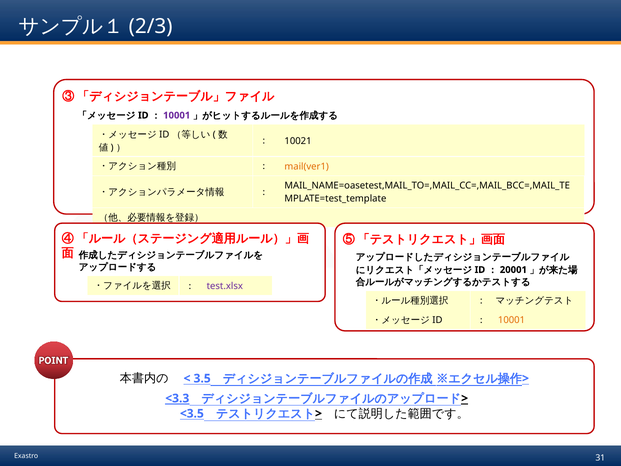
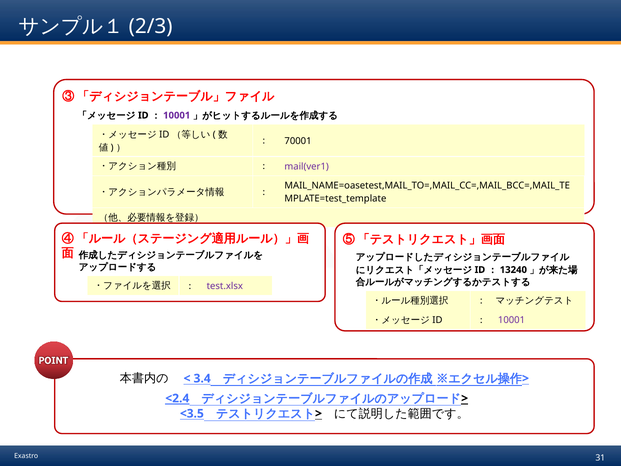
10021: 10021 -> 70001
mail(ver1 colour: orange -> purple
20001: 20001 -> 13240
10001 at (512, 320) colour: orange -> purple
3.5: 3.5 -> 3.4
<3.3: <3.3 -> <2.4
